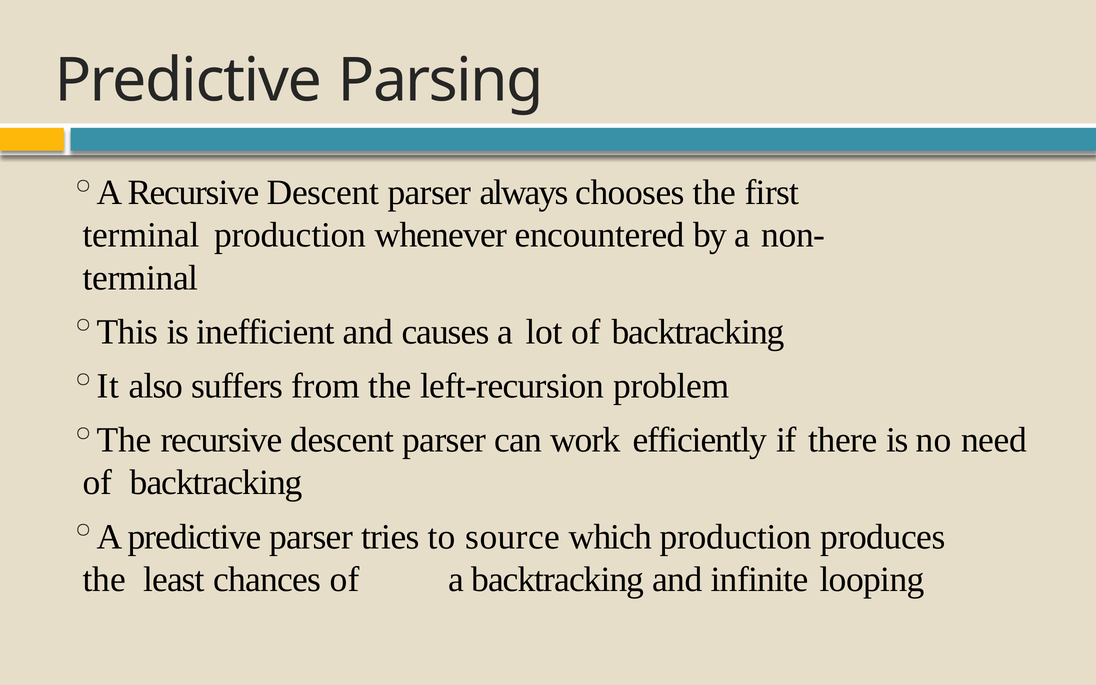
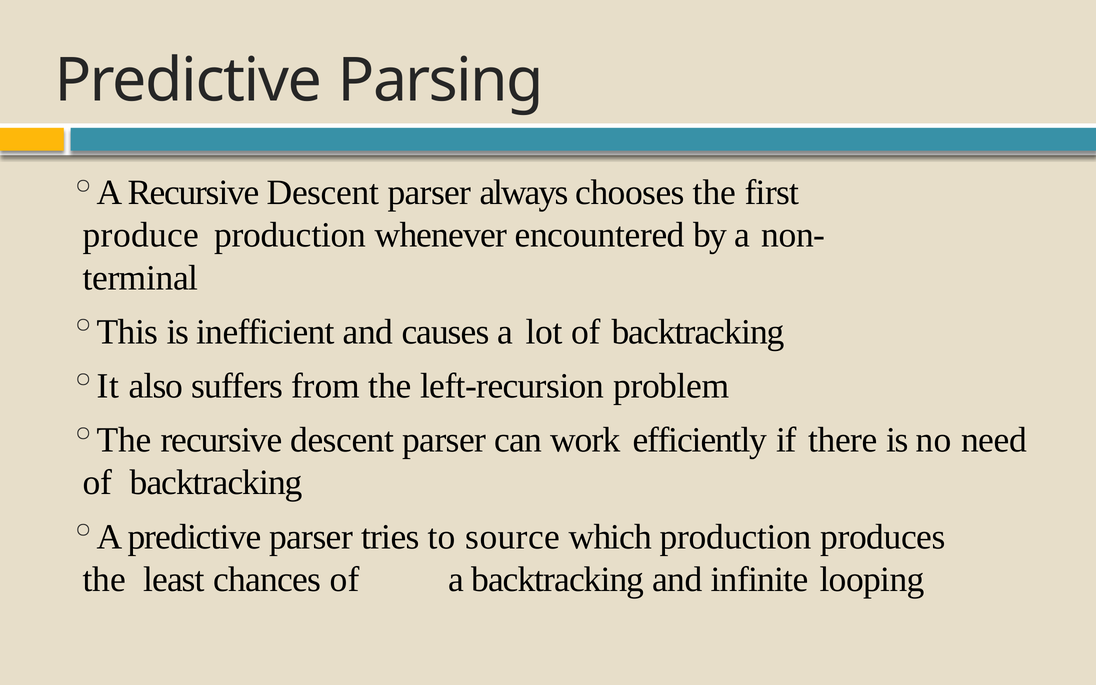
terminal at (141, 235): terminal -> produce
